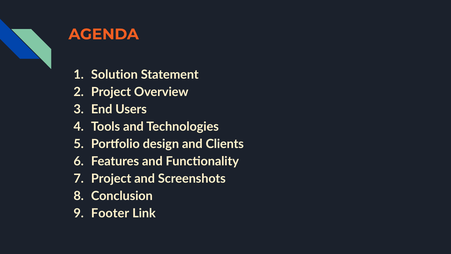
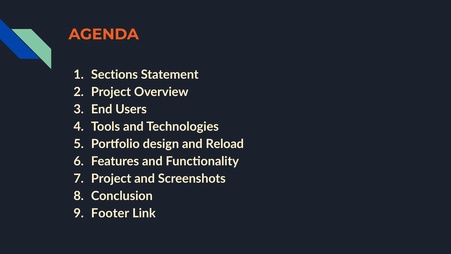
Solution: Solution -> Sections
Clients: Clients -> Reload
